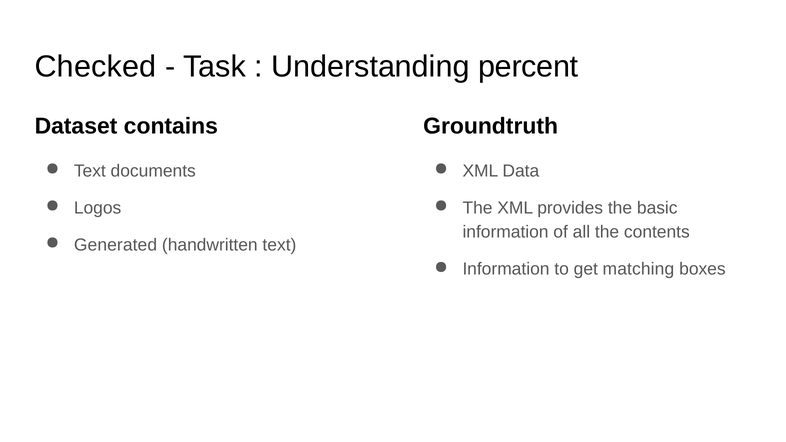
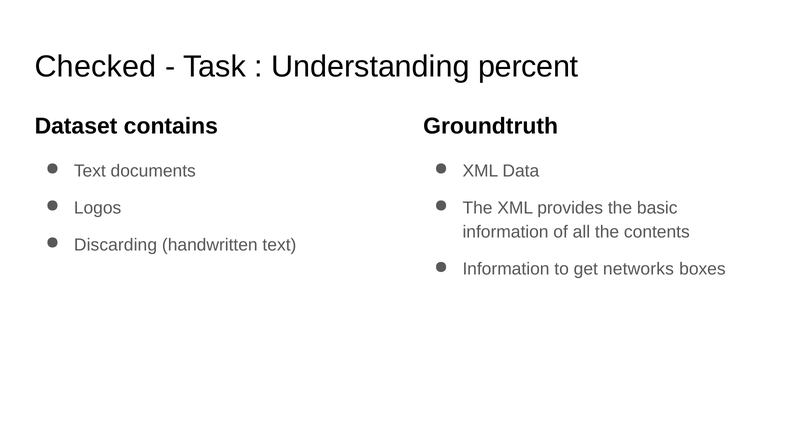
Generated: Generated -> Discarding
matching: matching -> networks
